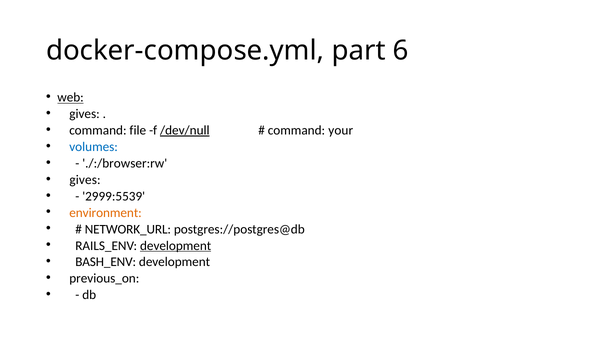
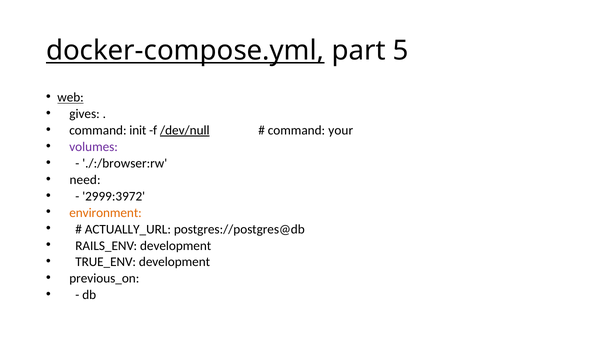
docker-compose.yml underline: none -> present
6: 6 -> 5
file: file -> init
volumes colour: blue -> purple
gives at (85, 180): gives -> need
2999:5539: 2999:5539 -> 2999:3972
NETWORK_URL: NETWORK_URL -> ACTUALLY_URL
development at (176, 245) underline: present -> none
BASH_ENV: BASH_ENV -> TRUE_ENV
